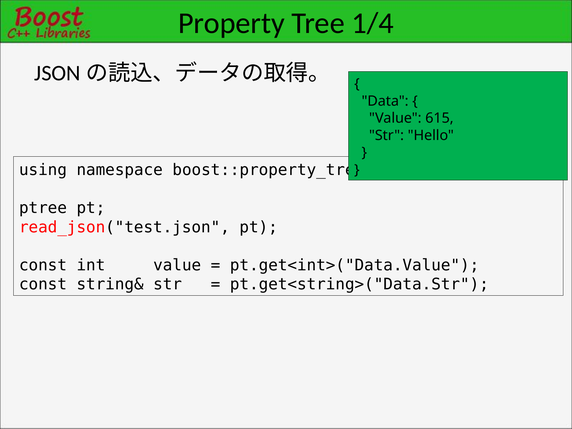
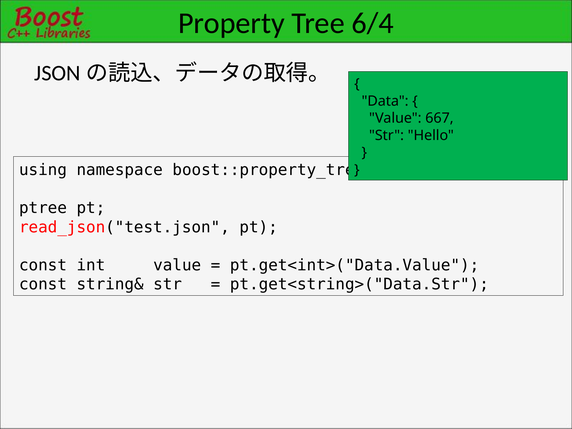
1/4: 1/4 -> 6/4
615: 615 -> 667
